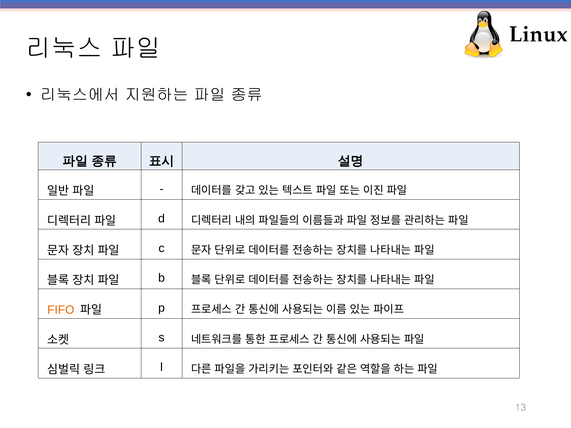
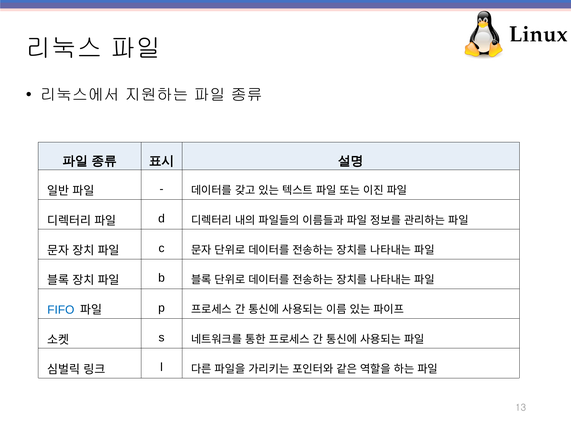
FIFO colour: orange -> blue
